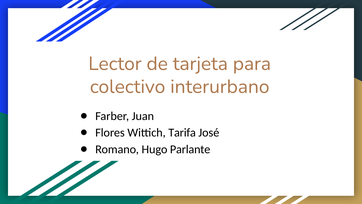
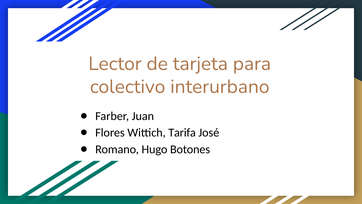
Parlante: Parlante -> Botones
